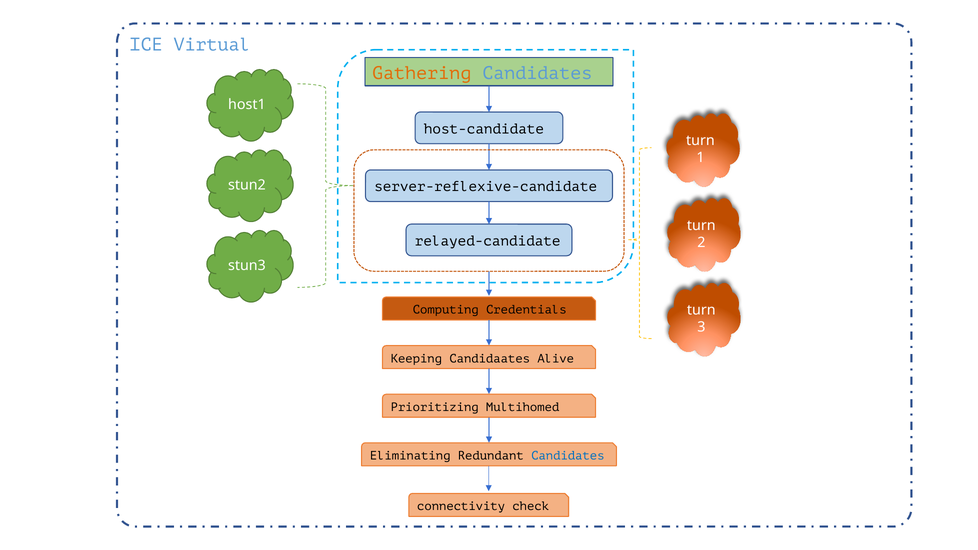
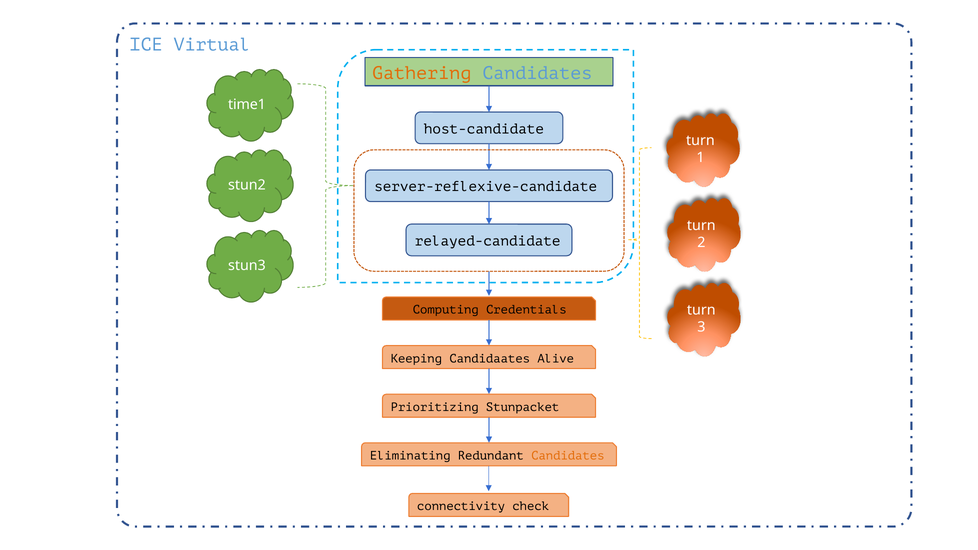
host1: host1 -> time1
Multihomed: Multihomed -> Stunpacket
Candidates at (568, 456) colour: blue -> orange
